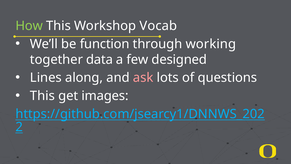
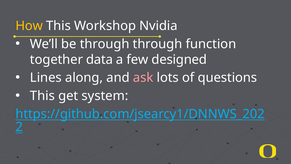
How colour: light green -> yellow
Vocab: Vocab -> Nvidia
be function: function -> through
working: working -> function
images: images -> system
